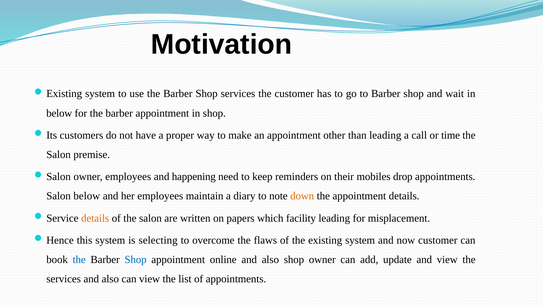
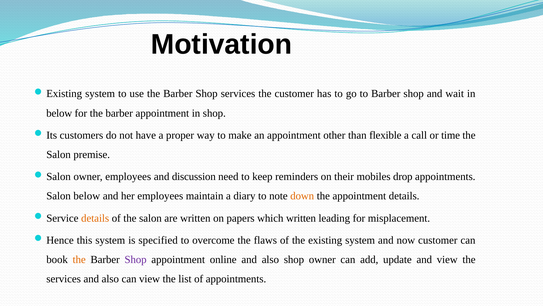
than leading: leading -> flexible
happening: happening -> discussion
which facility: facility -> written
selecting: selecting -> specified
the at (79, 259) colour: blue -> orange
Shop at (136, 259) colour: blue -> purple
